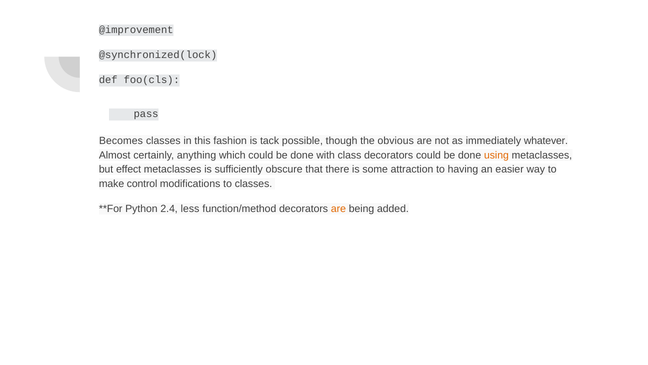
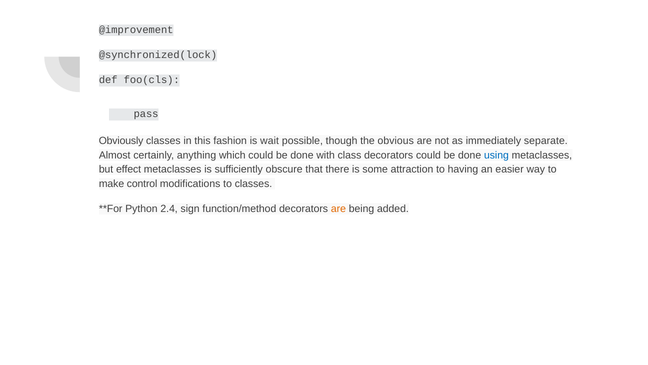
Becomes: Becomes -> Obviously
tack: tack -> wait
whatever: whatever -> separate
using colour: orange -> blue
less: less -> sign
